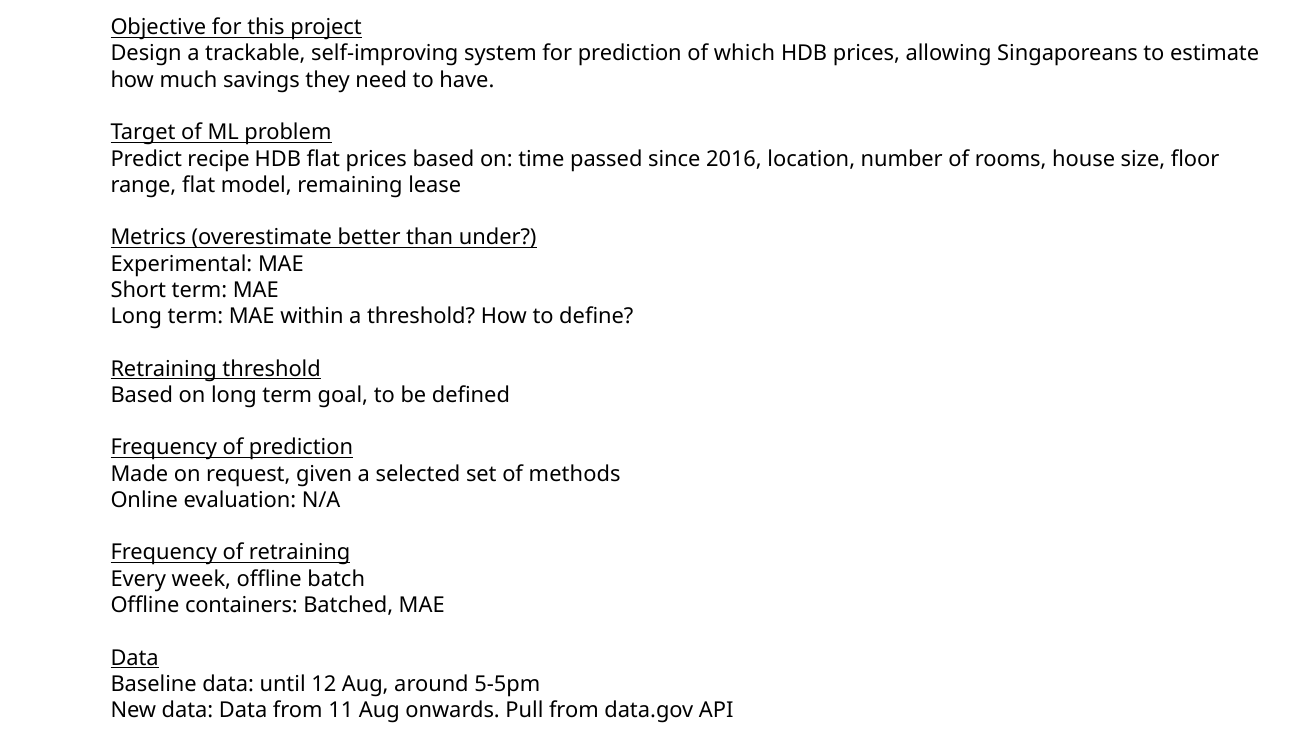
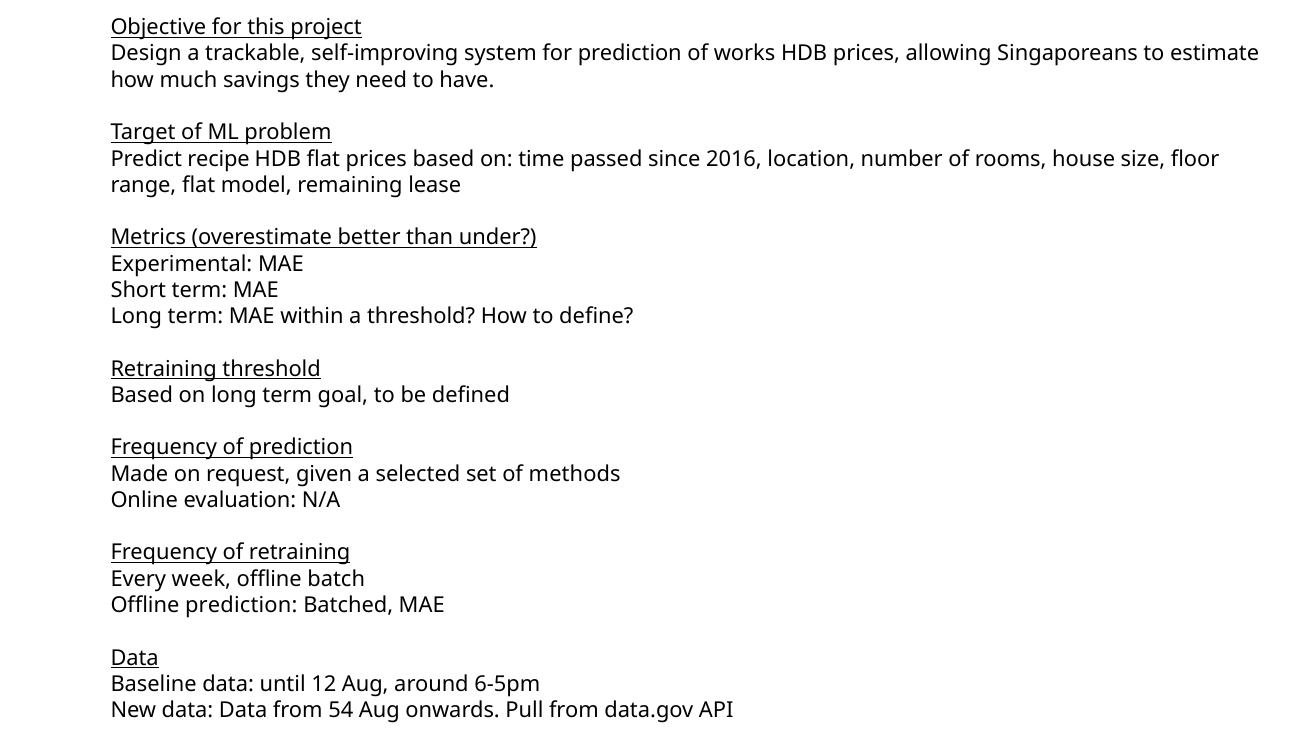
which: which -> works
Offline containers: containers -> prediction
5-5pm: 5-5pm -> 6-5pm
11: 11 -> 54
